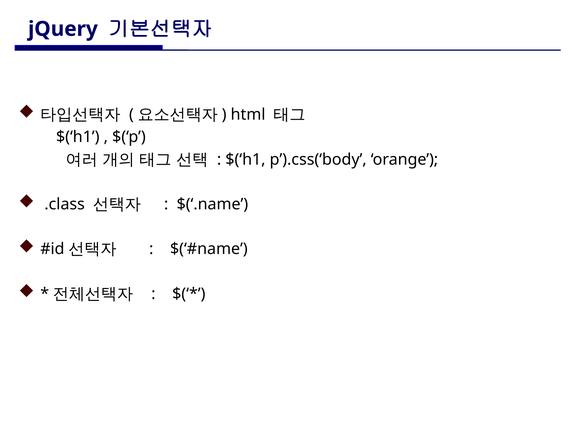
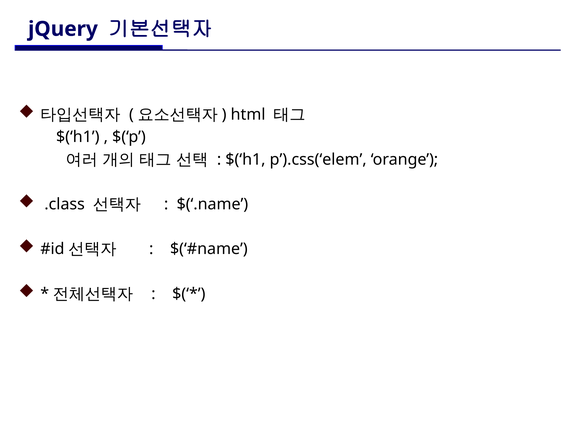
p’).css(‘body: p’).css(‘body -> p’).css(‘elem
